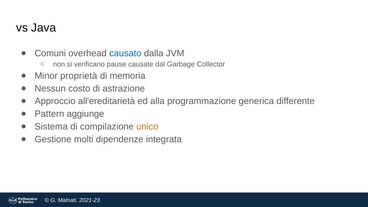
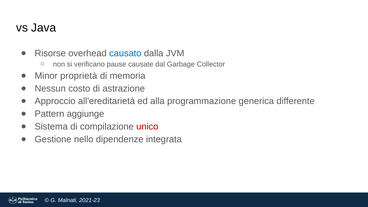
Comuni: Comuni -> Risorse
unico colour: orange -> red
molti: molti -> nello
